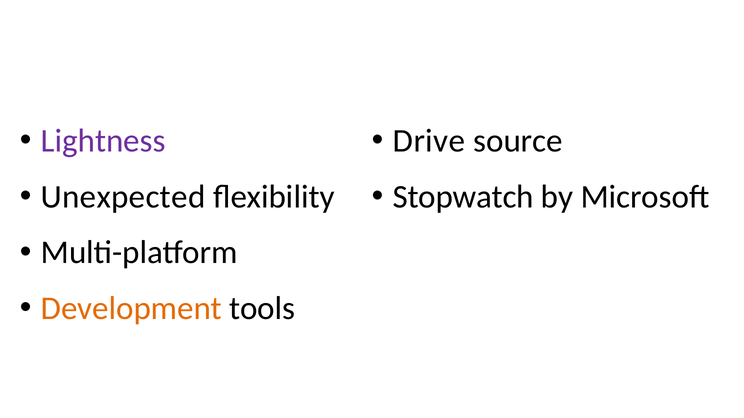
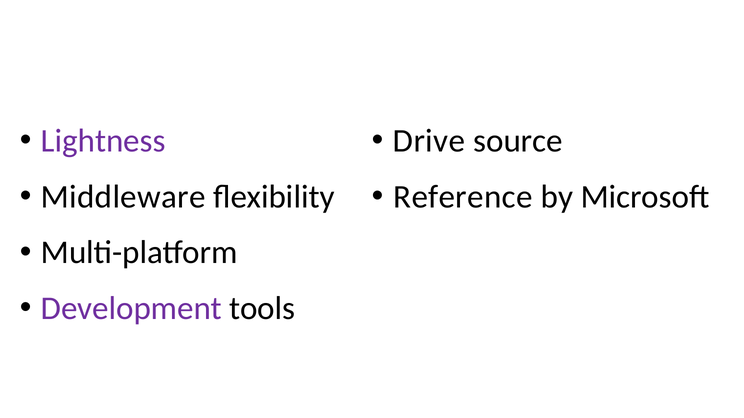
Unexpected: Unexpected -> Middleware
Stopwatch: Stopwatch -> Reference
Development colour: orange -> purple
